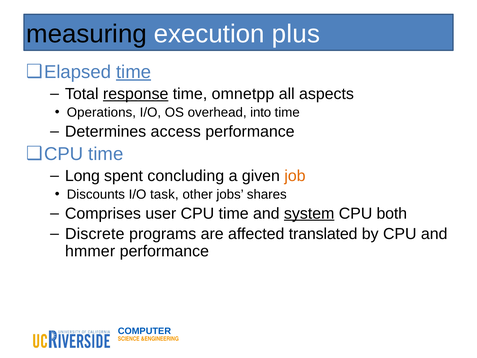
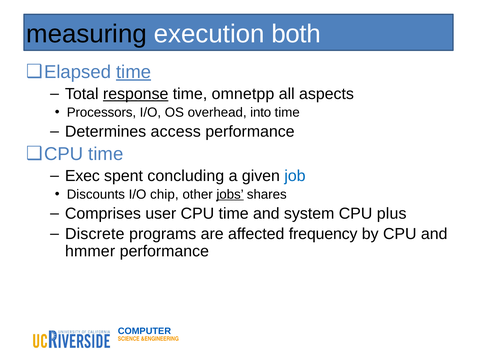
plus: plus -> both
Operations: Operations -> Processors
Long: Long -> Exec
job colour: orange -> blue
task: task -> chip
jobs underline: none -> present
system underline: present -> none
both: both -> plus
translated: translated -> frequency
